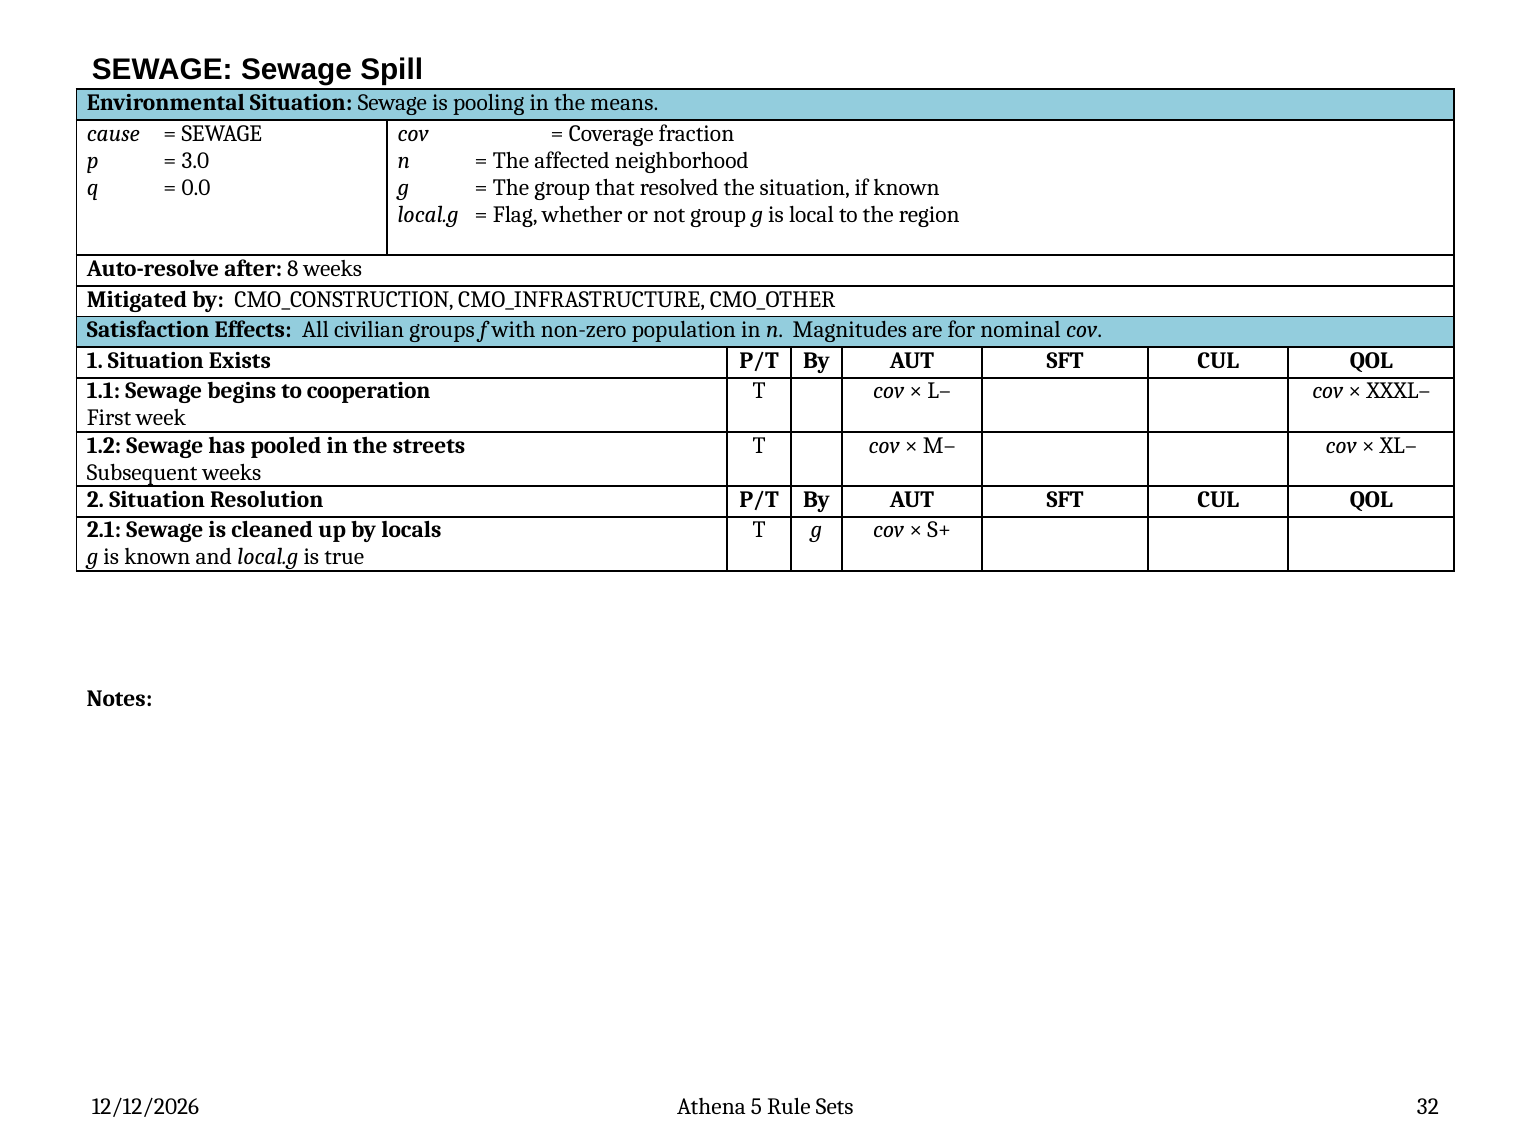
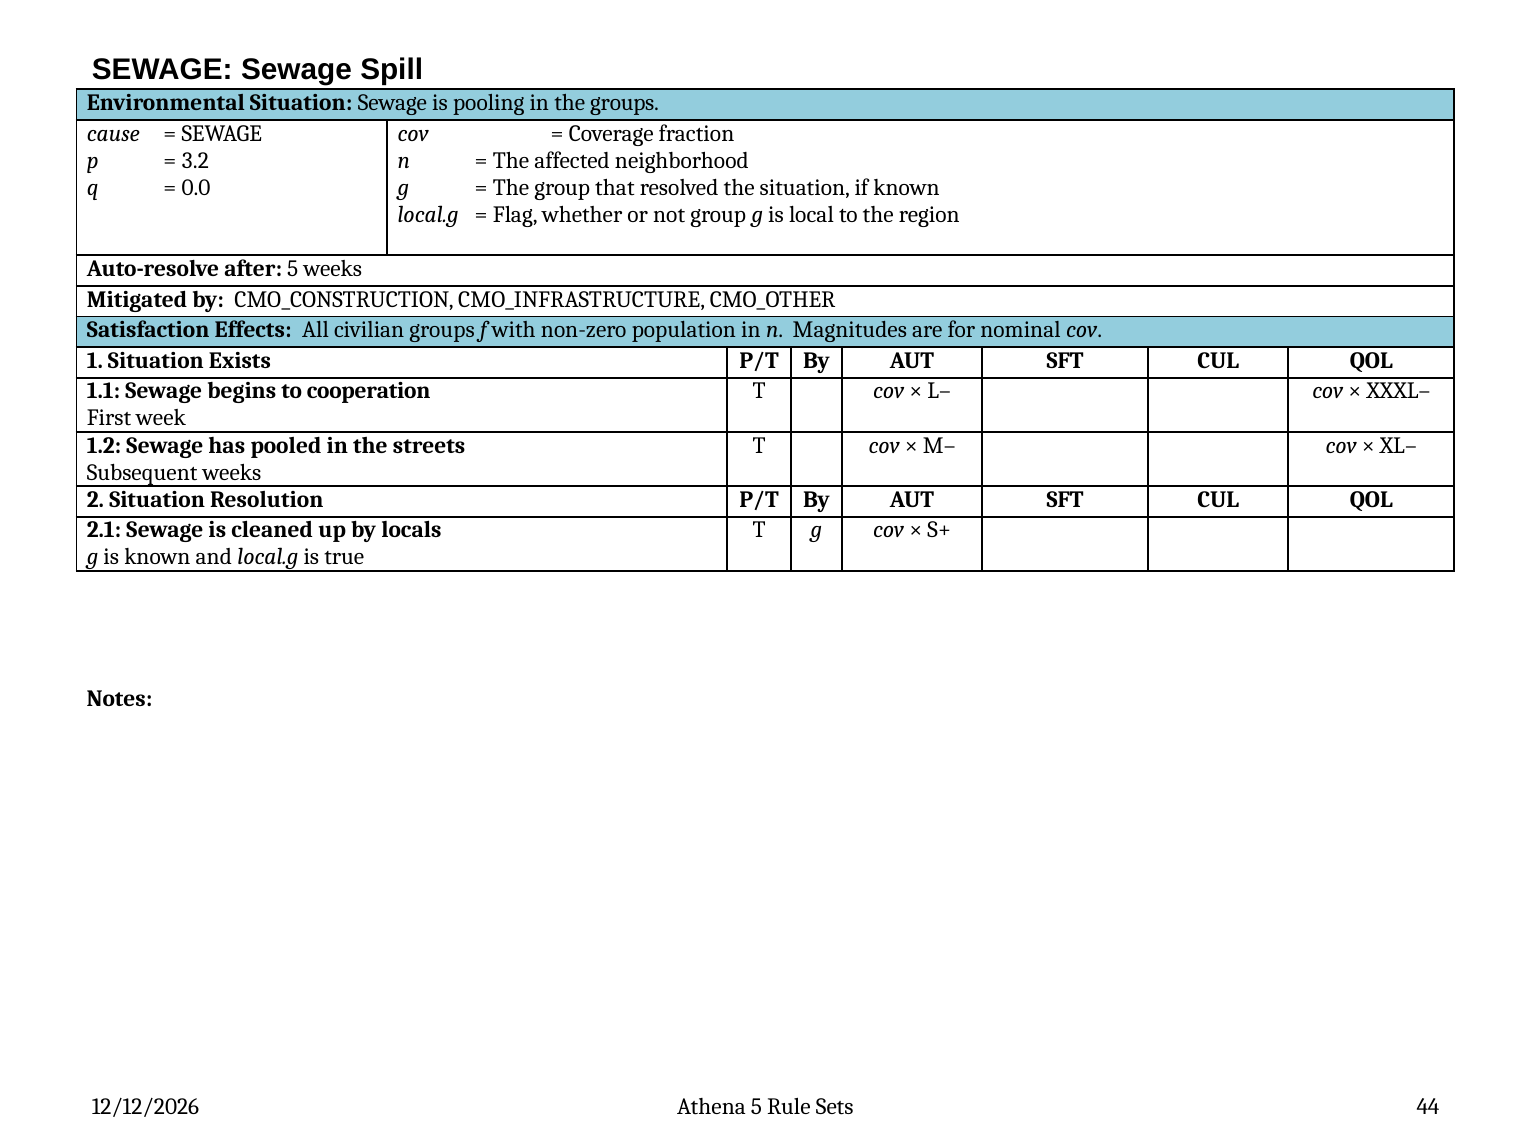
the means: means -> groups
3.0: 3.0 -> 3.2
after 8: 8 -> 5
32: 32 -> 44
